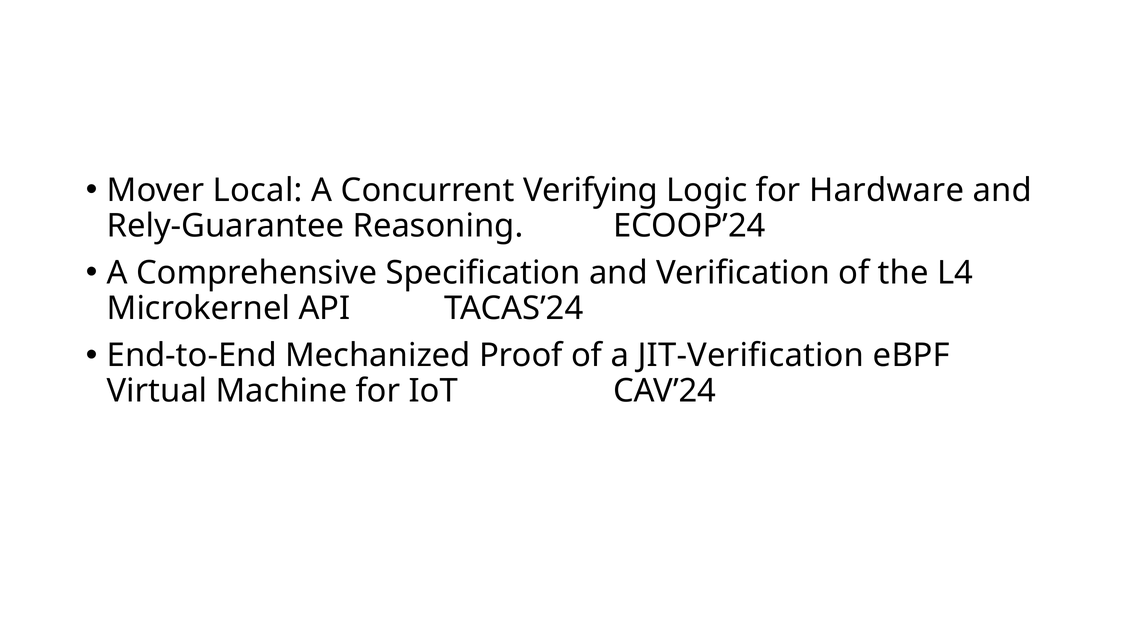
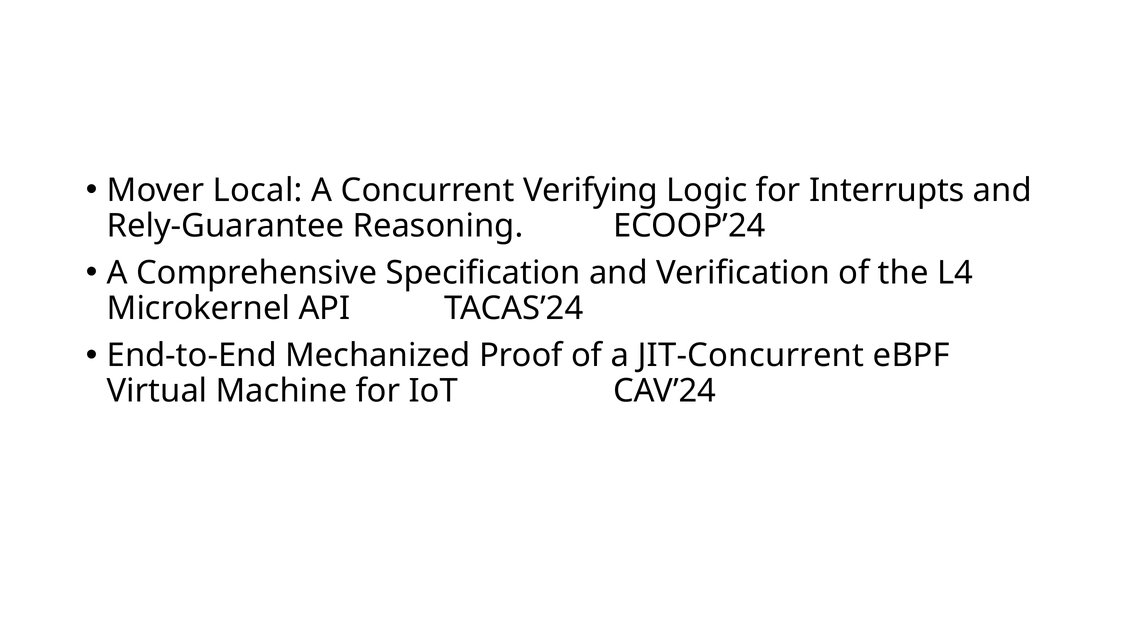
Hardware: Hardware -> Interrupts
JIT-Verification: JIT-Verification -> JIT-Concurrent
